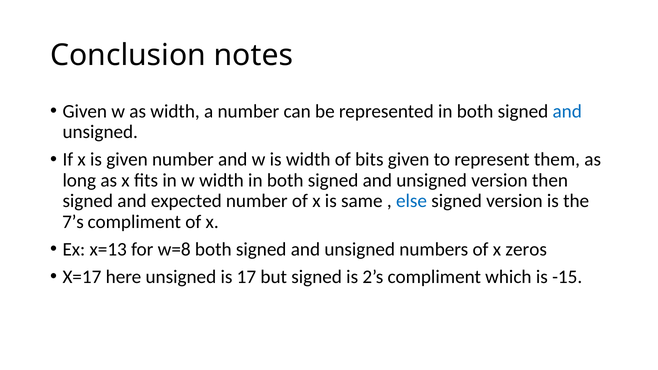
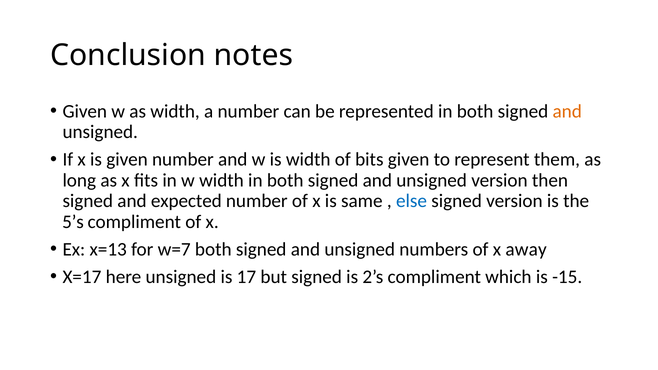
and at (567, 111) colour: blue -> orange
7’s: 7’s -> 5’s
w=8: w=8 -> w=7
zeros: zeros -> away
